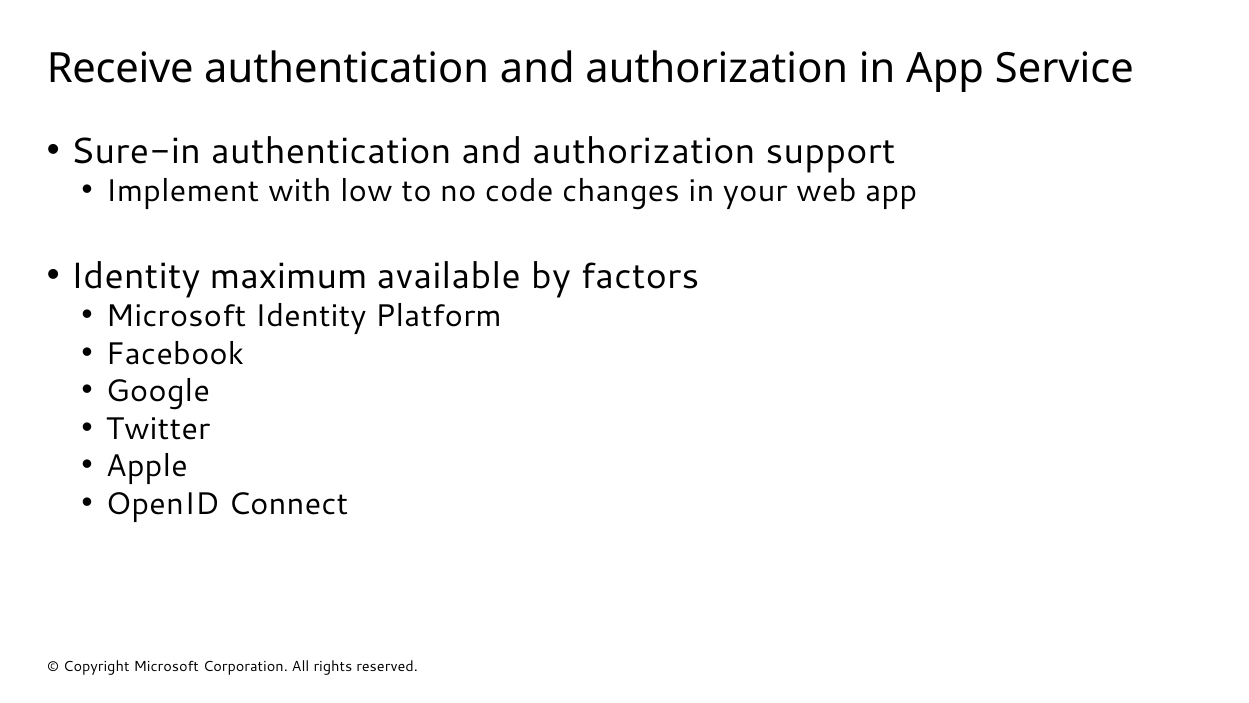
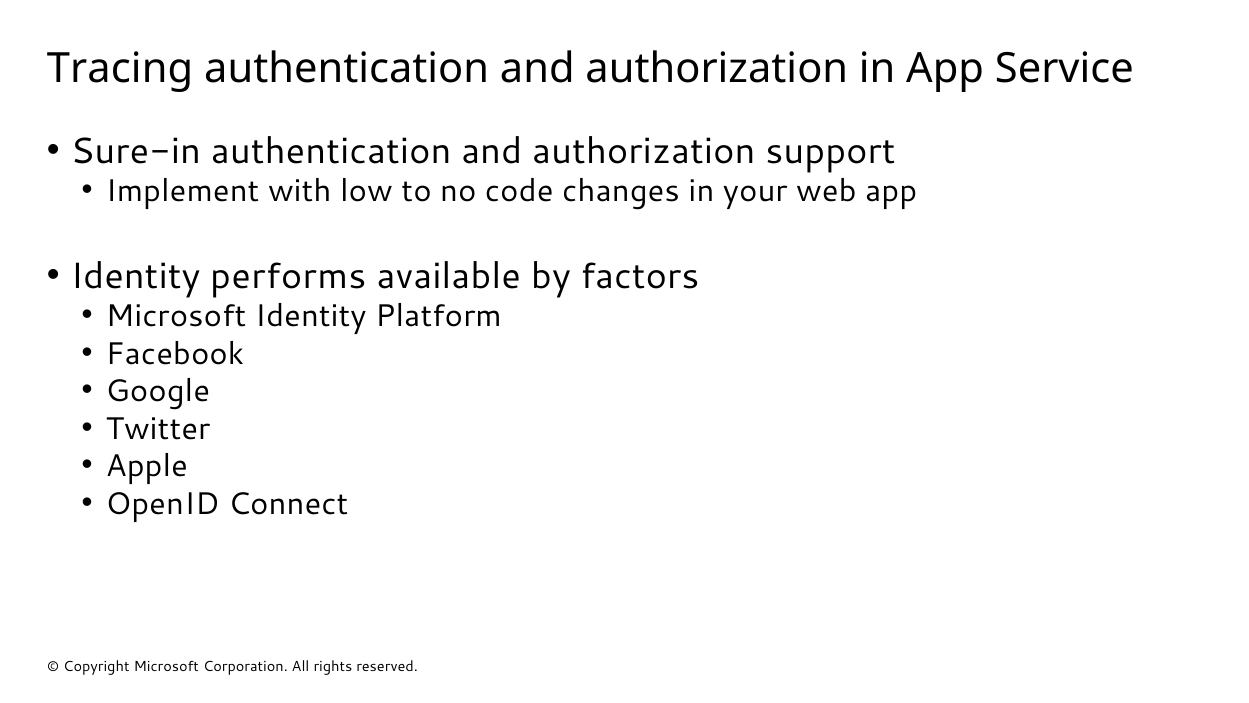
Receive: Receive -> Tracing
maximum: maximum -> performs
